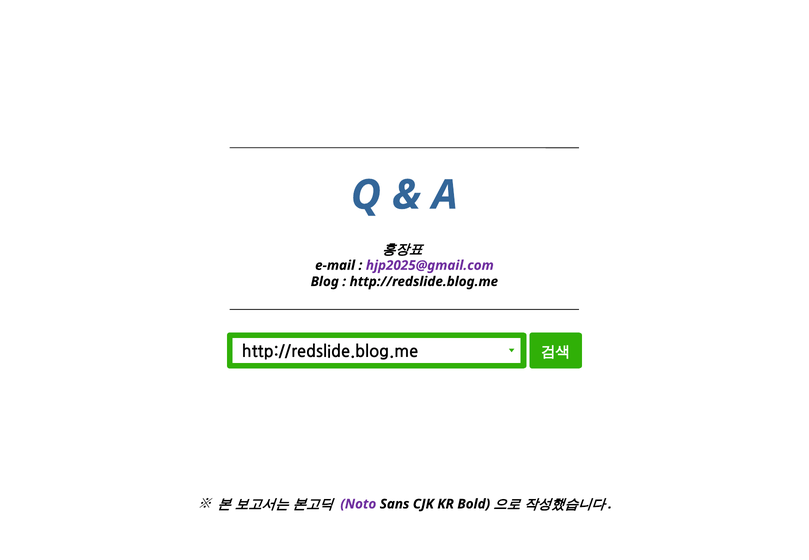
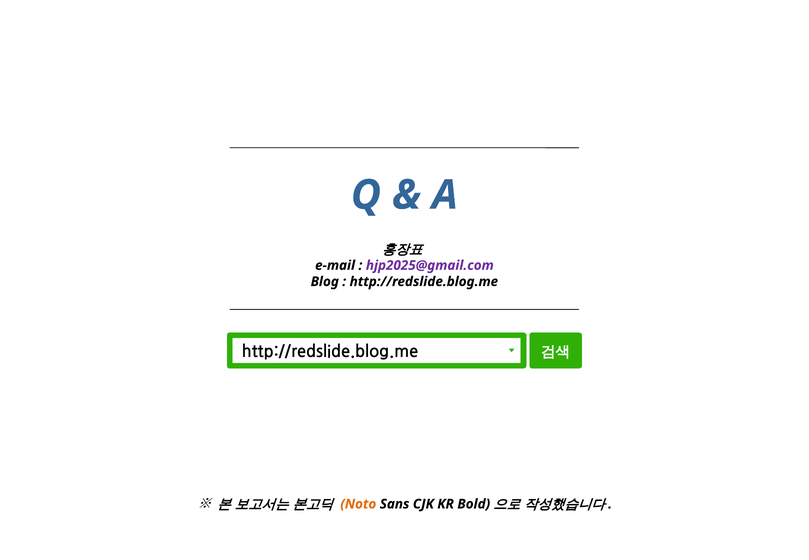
Noto colour: purple -> orange
